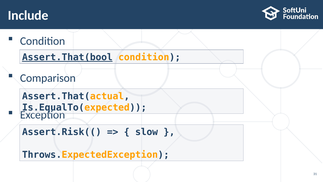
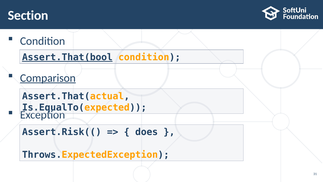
Include: Include -> Section
Comparison underline: none -> present
slow: slow -> does
